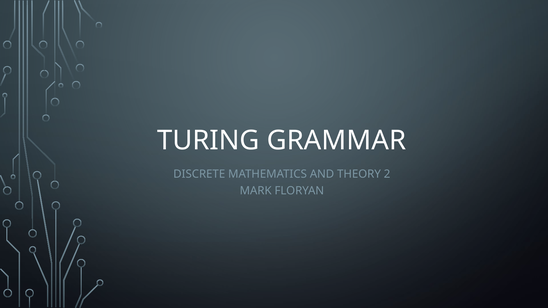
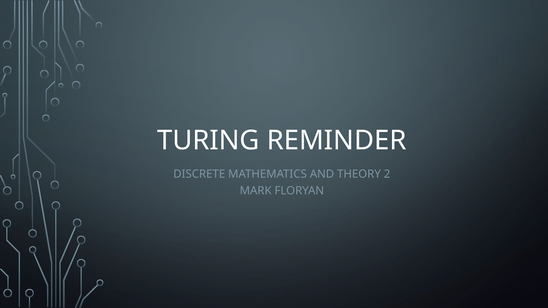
GRAMMAR: GRAMMAR -> REMINDER
